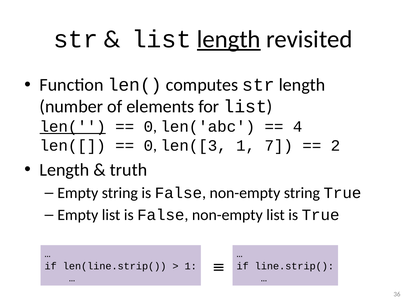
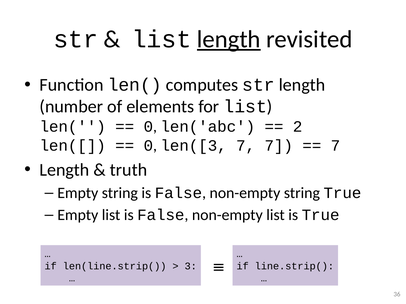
len( at (73, 127) underline: present -> none
4: 4 -> 2
len([3 1: 1 -> 7
2 at (335, 146): 2 -> 7
1 at (191, 266): 1 -> 3
